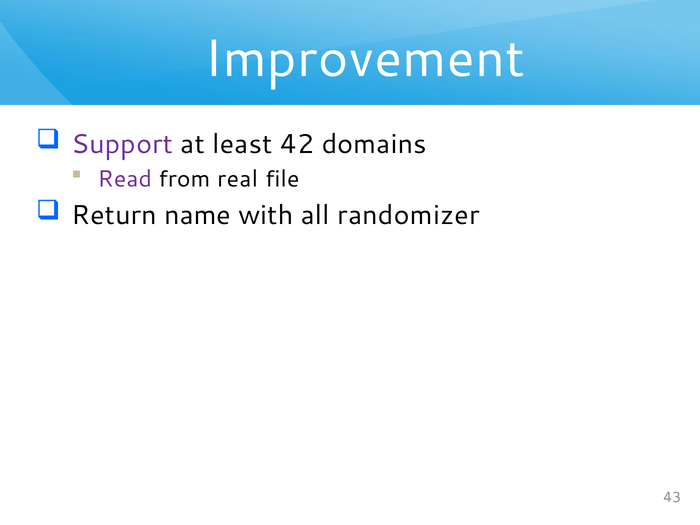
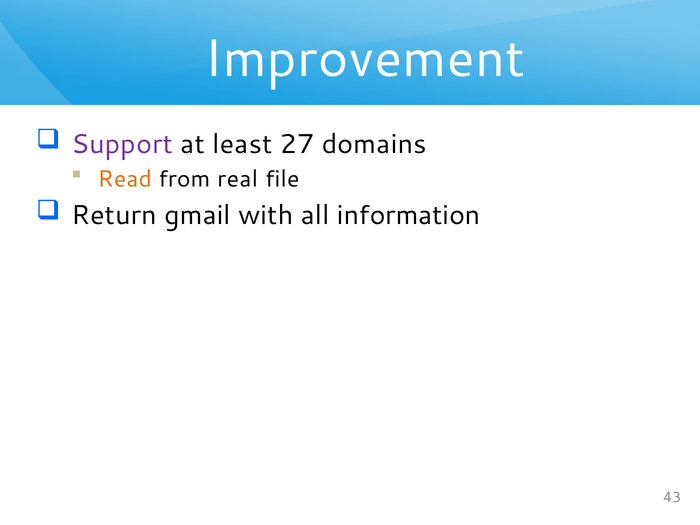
42: 42 -> 27
Read colour: purple -> orange
name: name -> gmail
randomizer: randomizer -> information
